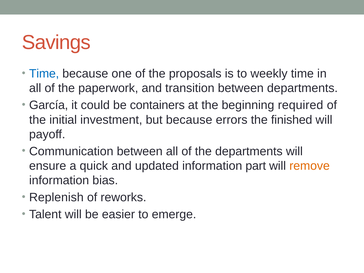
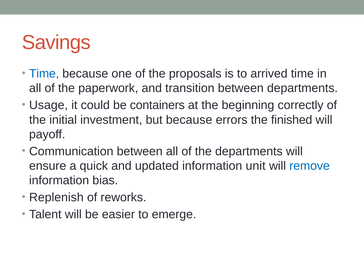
weekly: weekly -> arrived
García: García -> Usage
required: required -> correctly
part: part -> unit
remove colour: orange -> blue
